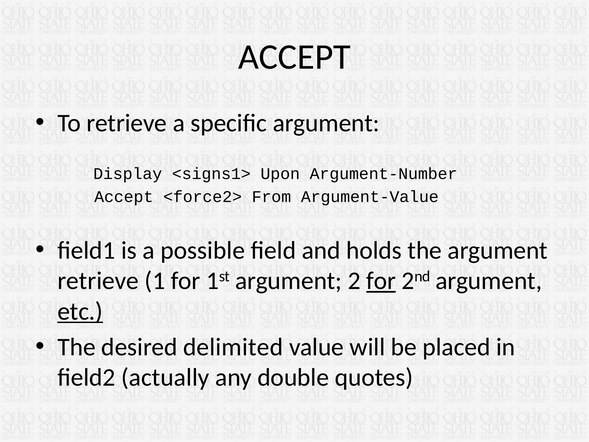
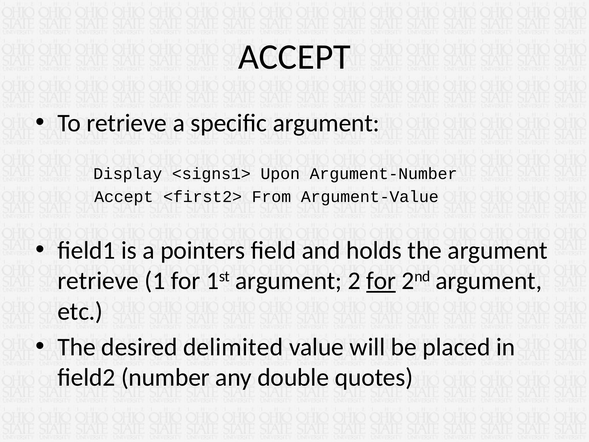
<force2>: <force2> -> <first2>
possible: possible -> pointers
etc underline: present -> none
actually: actually -> number
